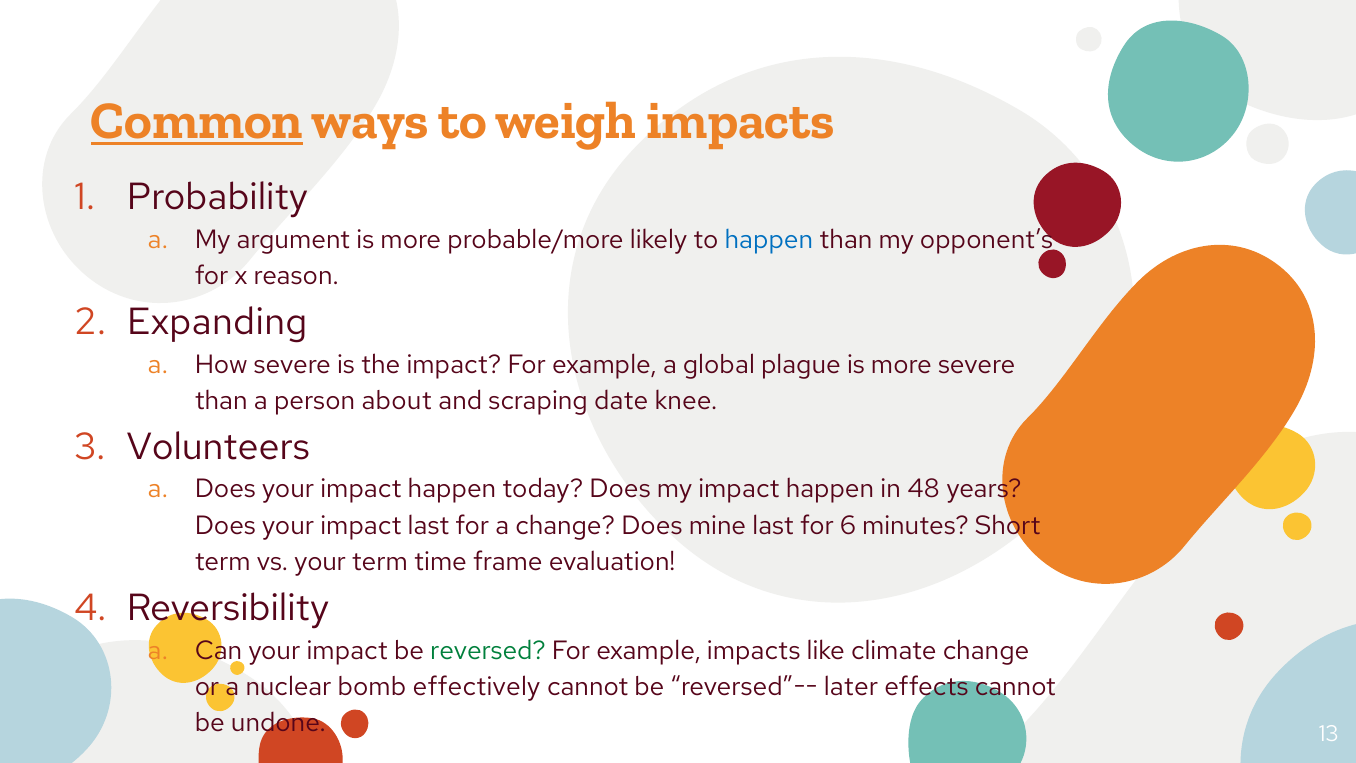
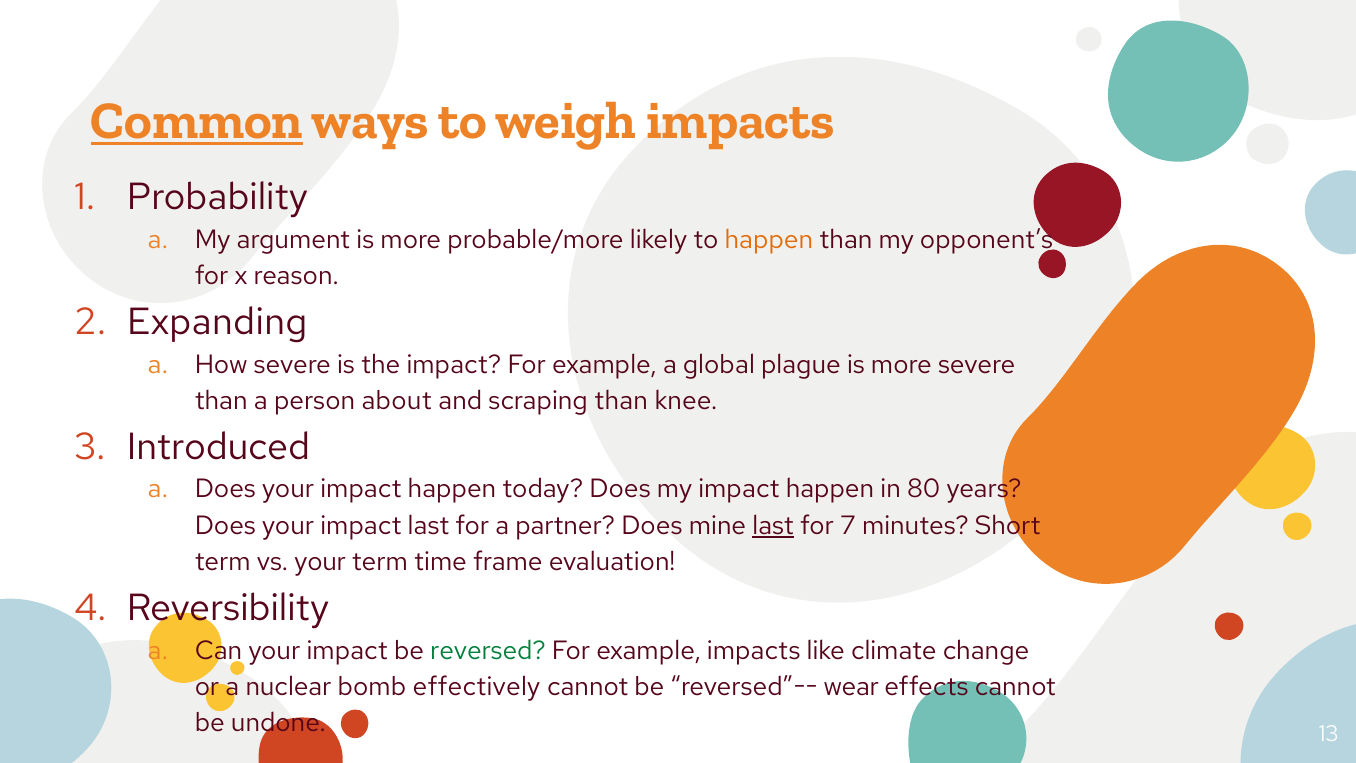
happen at (769, 240) colour: blue -> orange
scraping date: date -> than
Volunteers: Volunteers -> Introduced
48: 48 -> 80
a change: change -> partner
last at (773, 525) underline: none -> present
6: 6 -> 7
later: later -> wear
